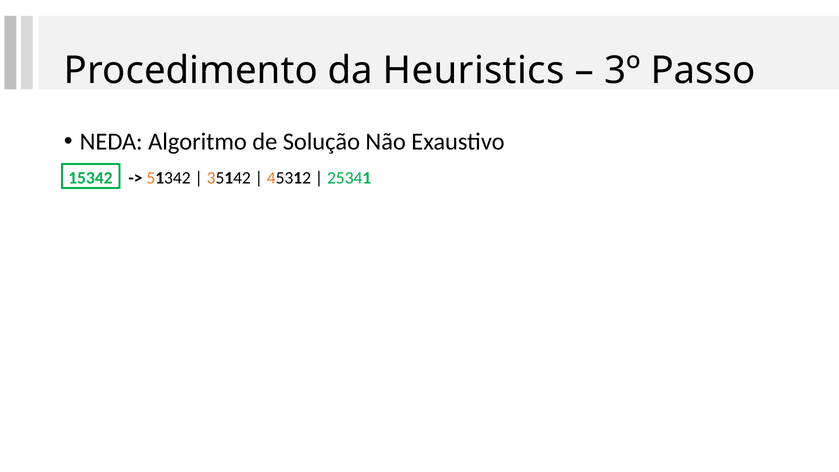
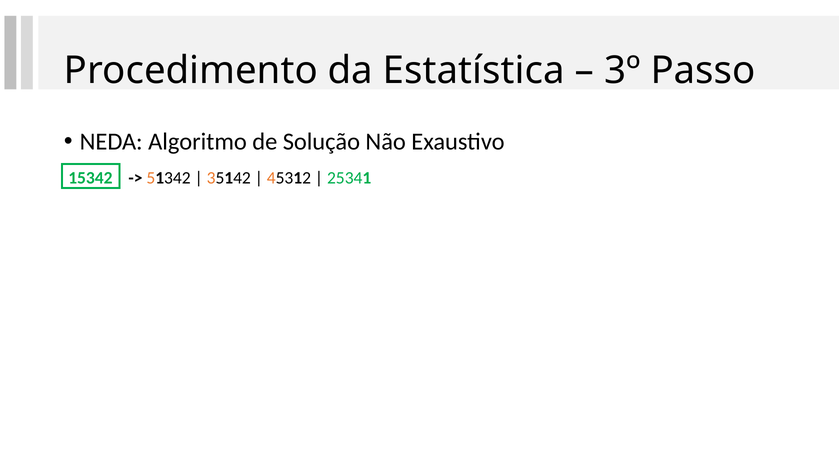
Heuristics: Heuristics -> Estatística
